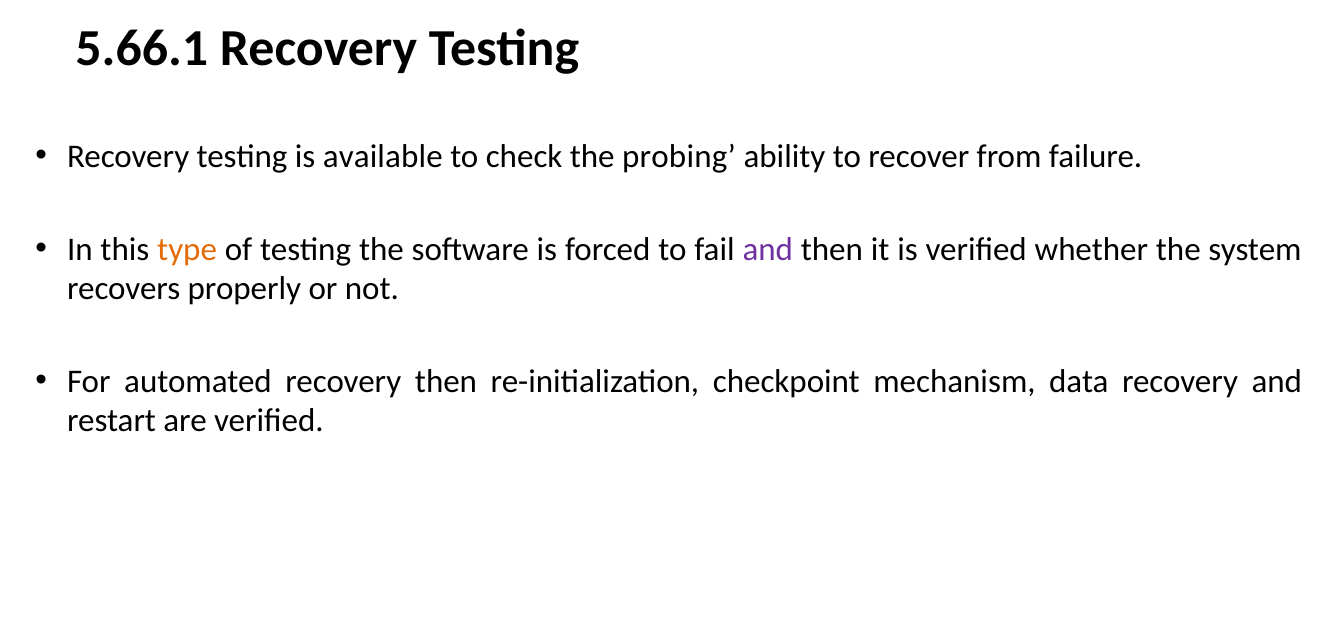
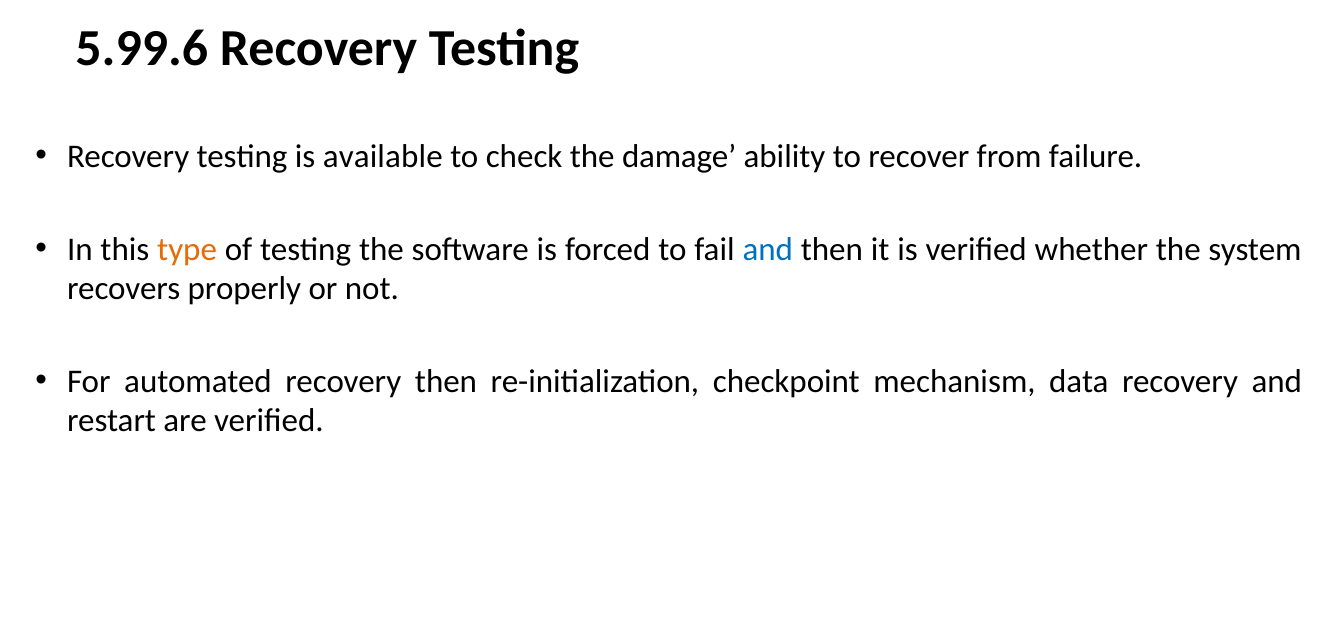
5.66.1: 5.66.1 -> 5.99.6
probing: probing -> damage
and at (768, 249) colour: purple -> blue
